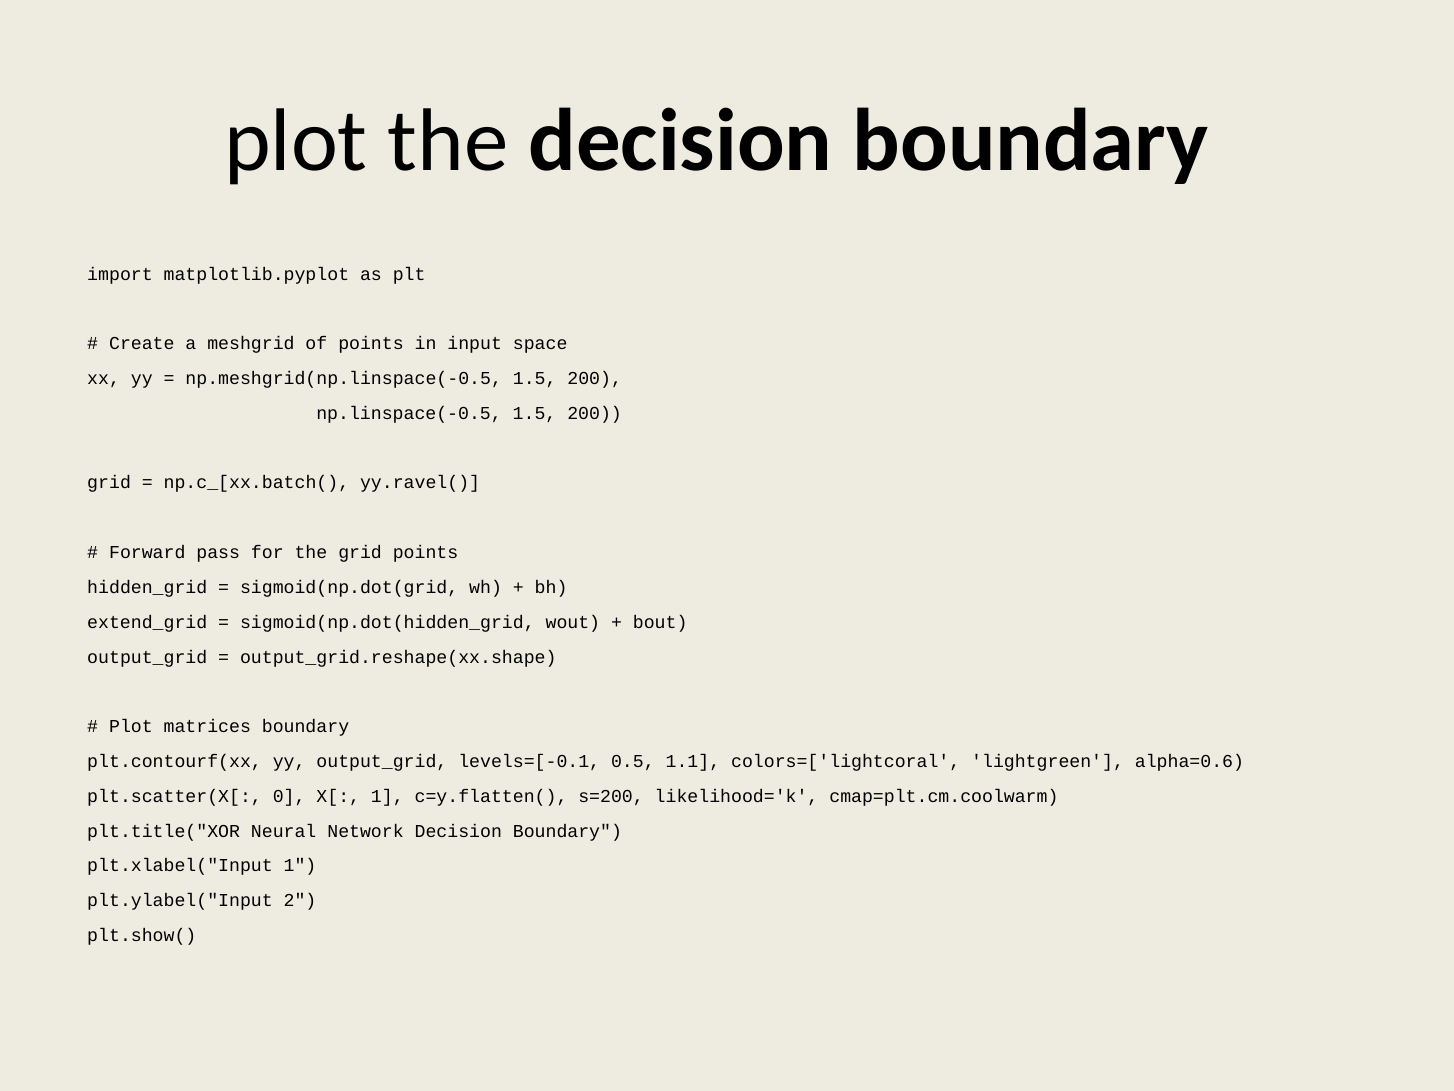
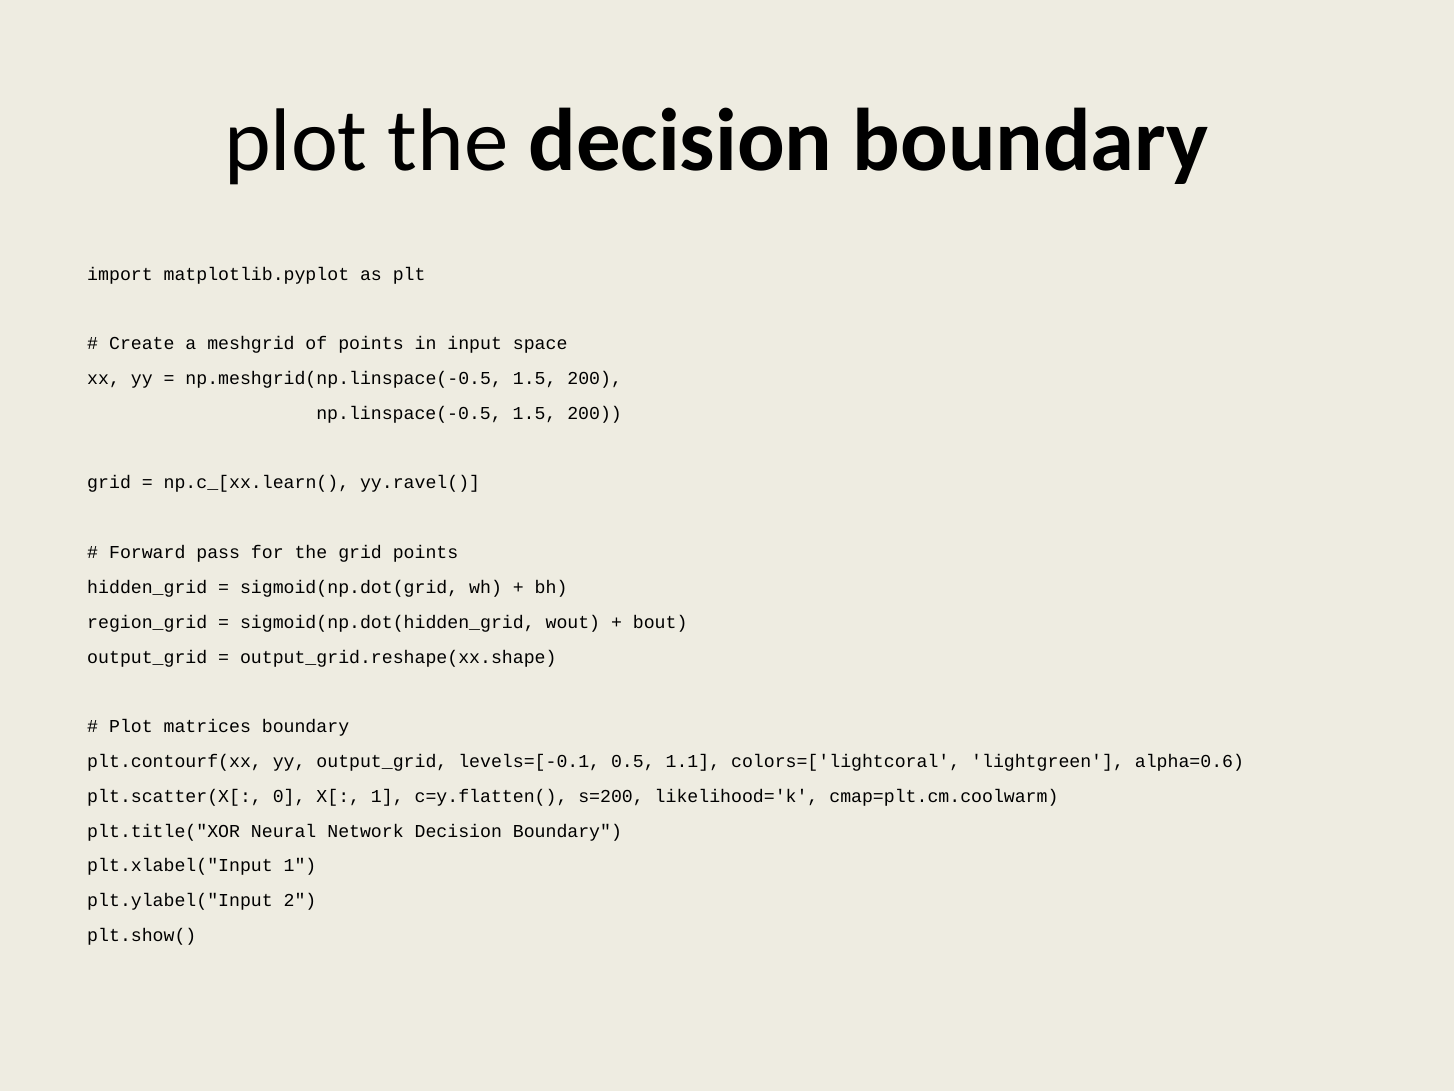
np.c_[xx.batch(: np.c_[xx.batch( -> np.c_[xx.learn(
extend_grid: extend_grid -> region_grid
